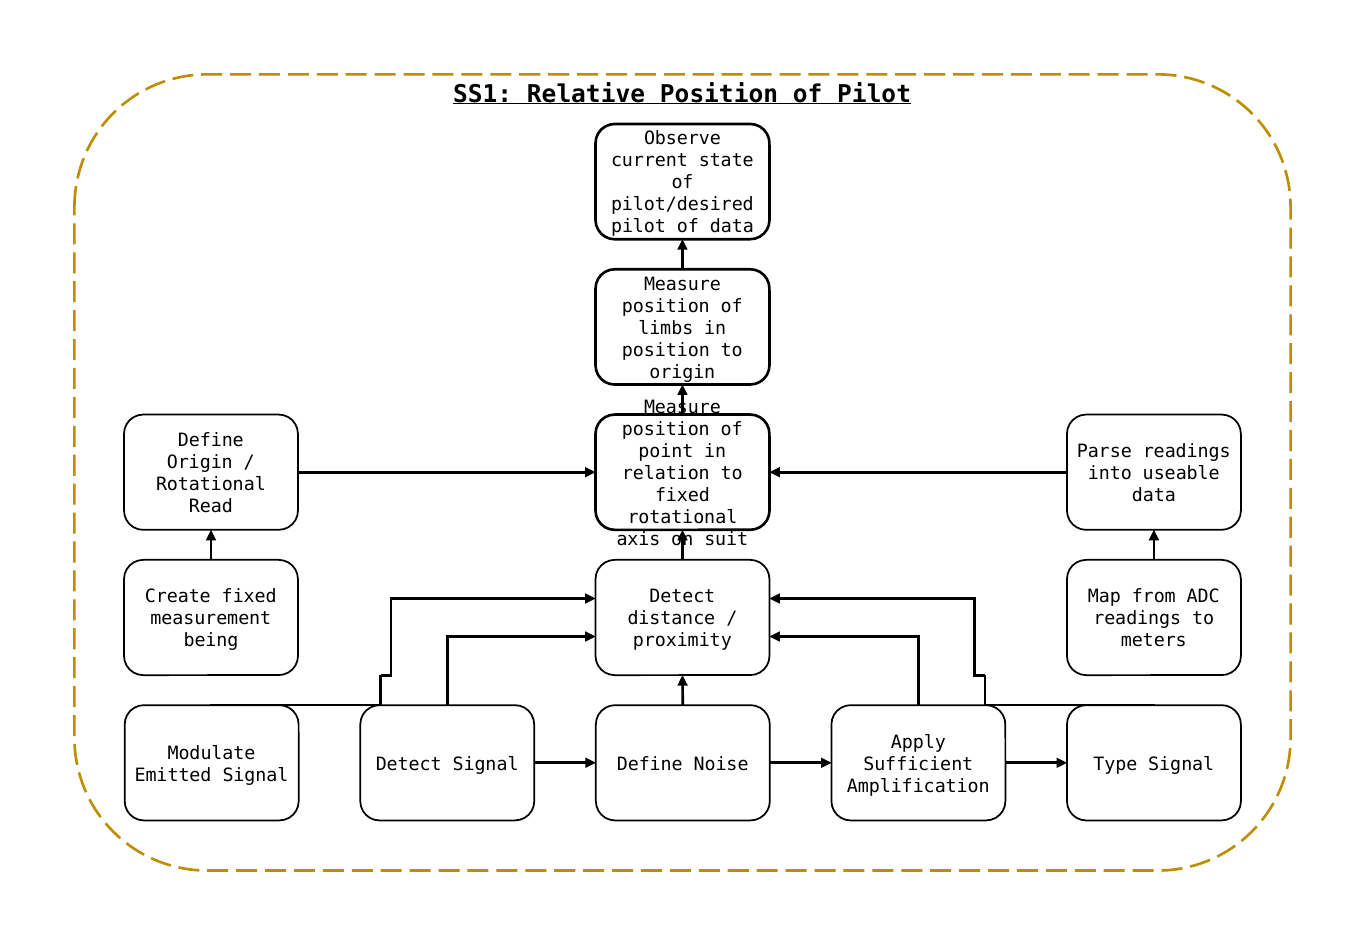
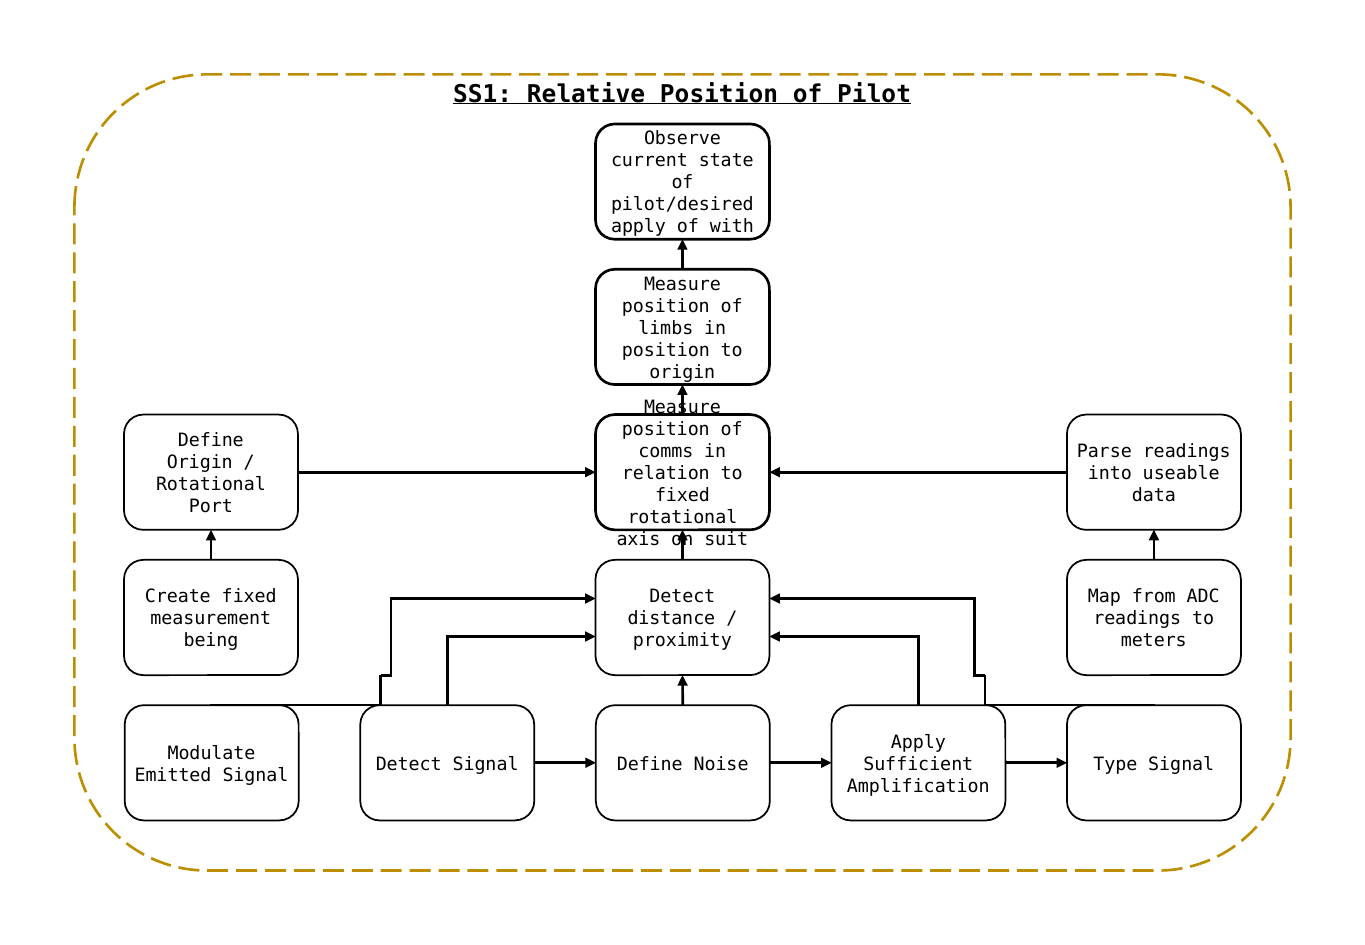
pilot at (639, 227): pilot -> apply
of data: data -> with
point: point -> comms
Read: Read -> Port
